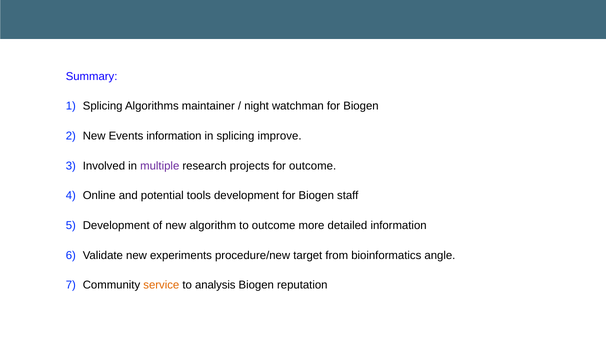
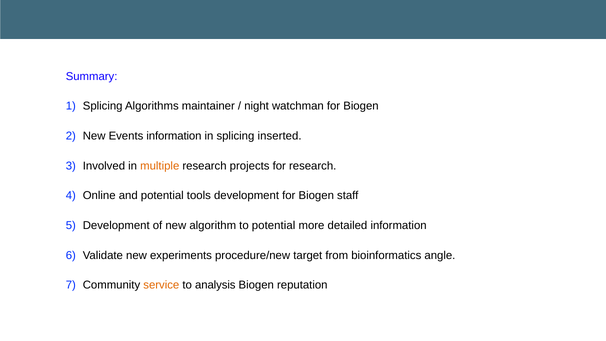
improve: improve -> inserted
multiple colour: purple -> orange
for outcome: outcome -> research
to outcome: outcome -> potential
